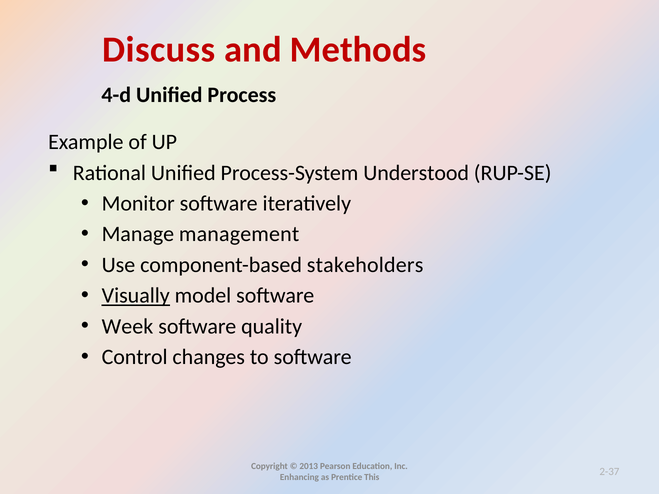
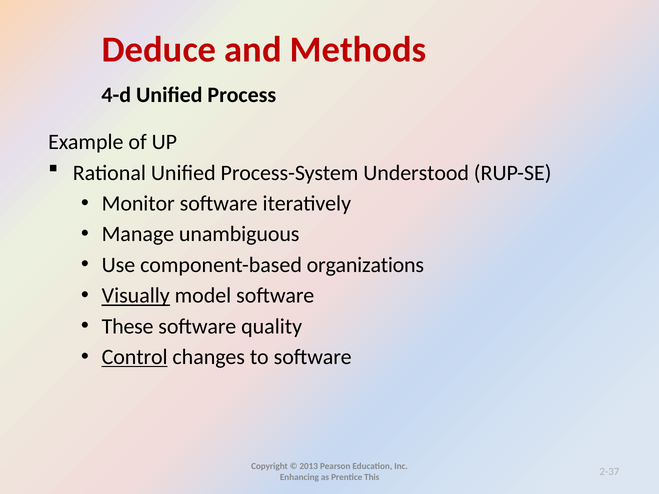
Discuss: Discuss -> Deduce
management: management -> unambiguous
stakeholders: stakeholders -> organizations
Week: Week -> These
Control underline: none -> present
